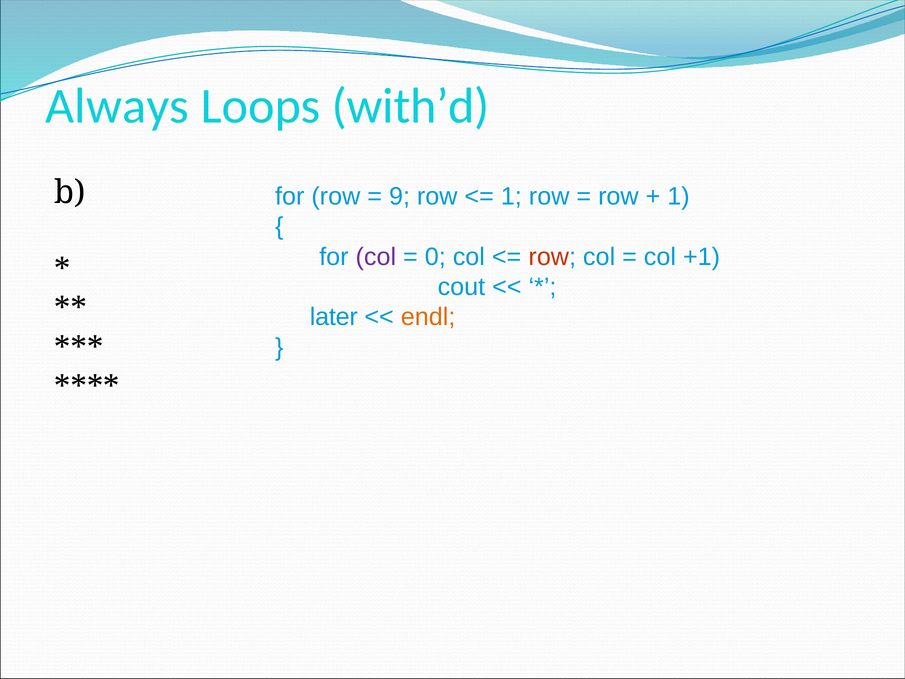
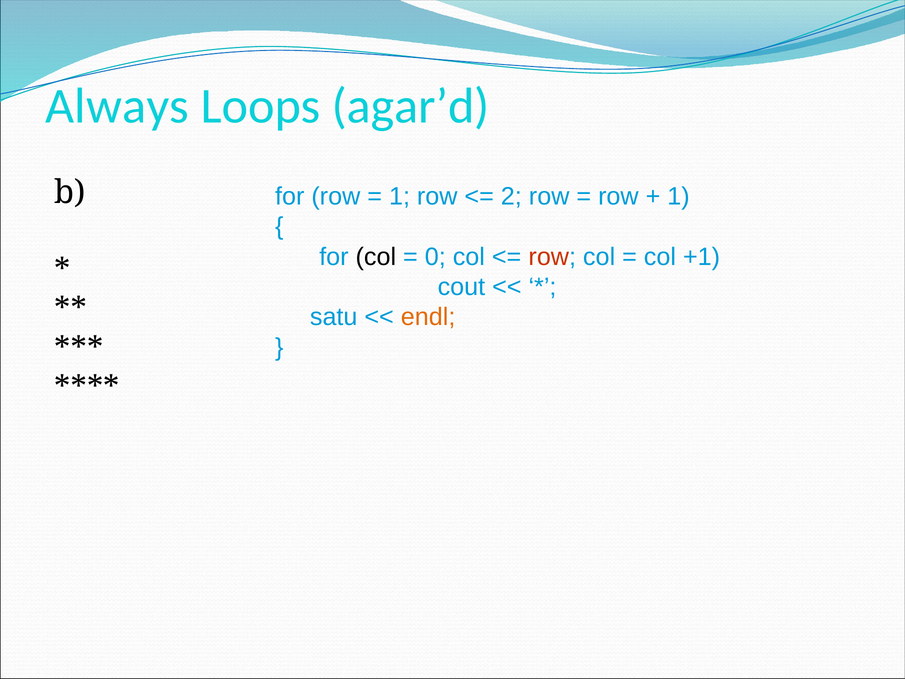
with’d: with’d -> agar’d
9 at (399, 196): 9 -> 1
1 at (511, 196): 1 -> 2
col at (376, 257) colour: purple -> black
later: later -> satu
